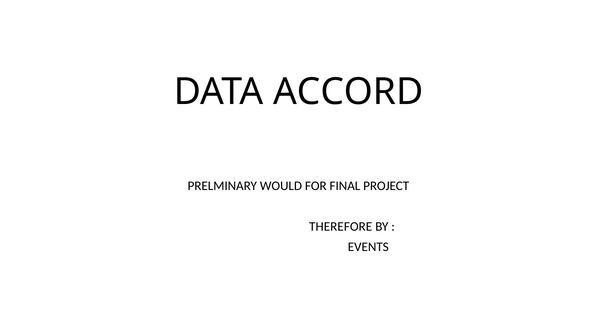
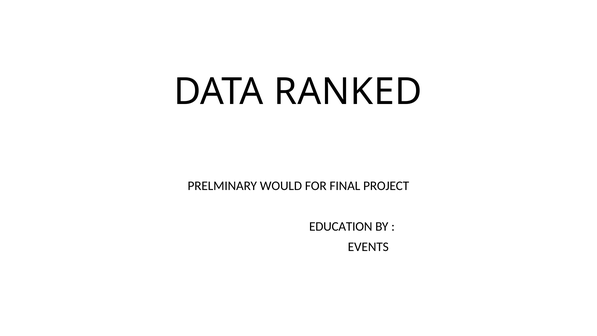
ACCORD: ACCORD -> RANKED
THEREFORE: THEREFORE -> EDUCATION
